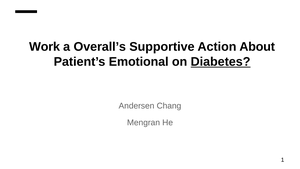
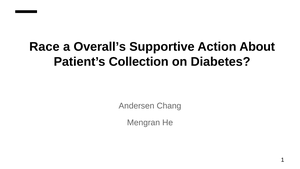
Work: Work -> Race
Emotional: Emotional -> Collection
Diabetes underline: present -> none
